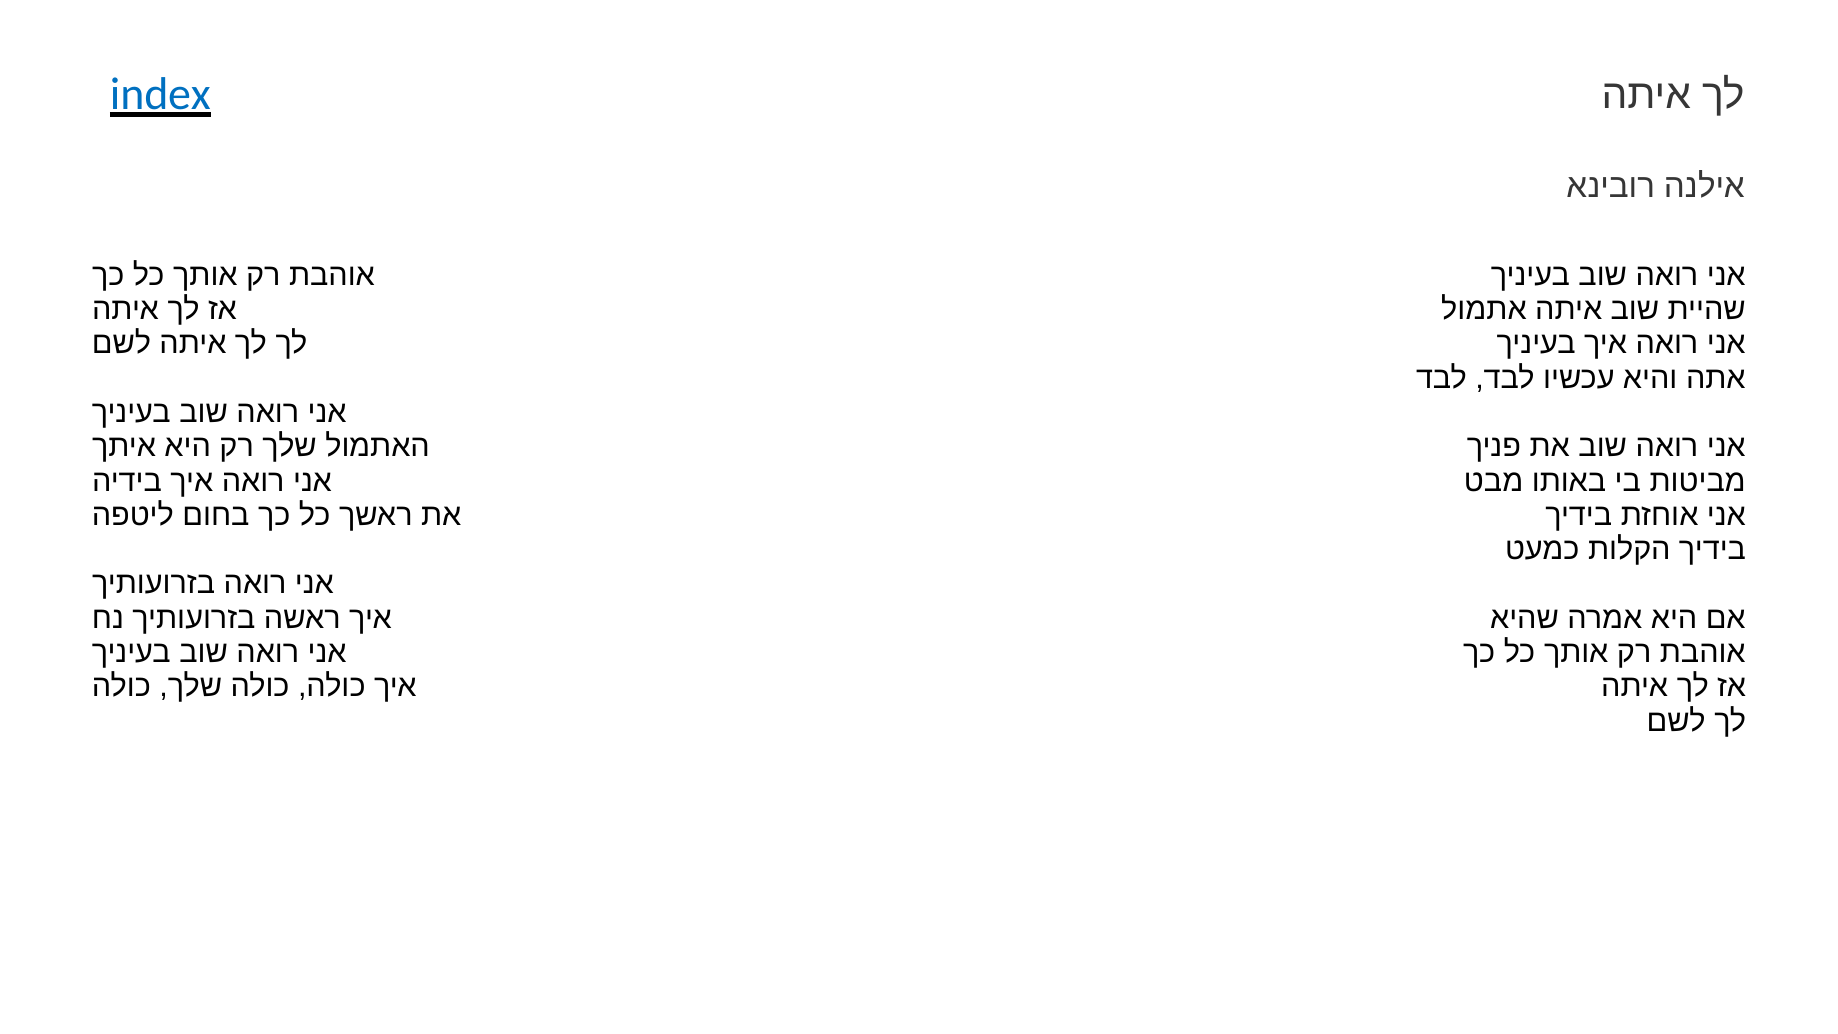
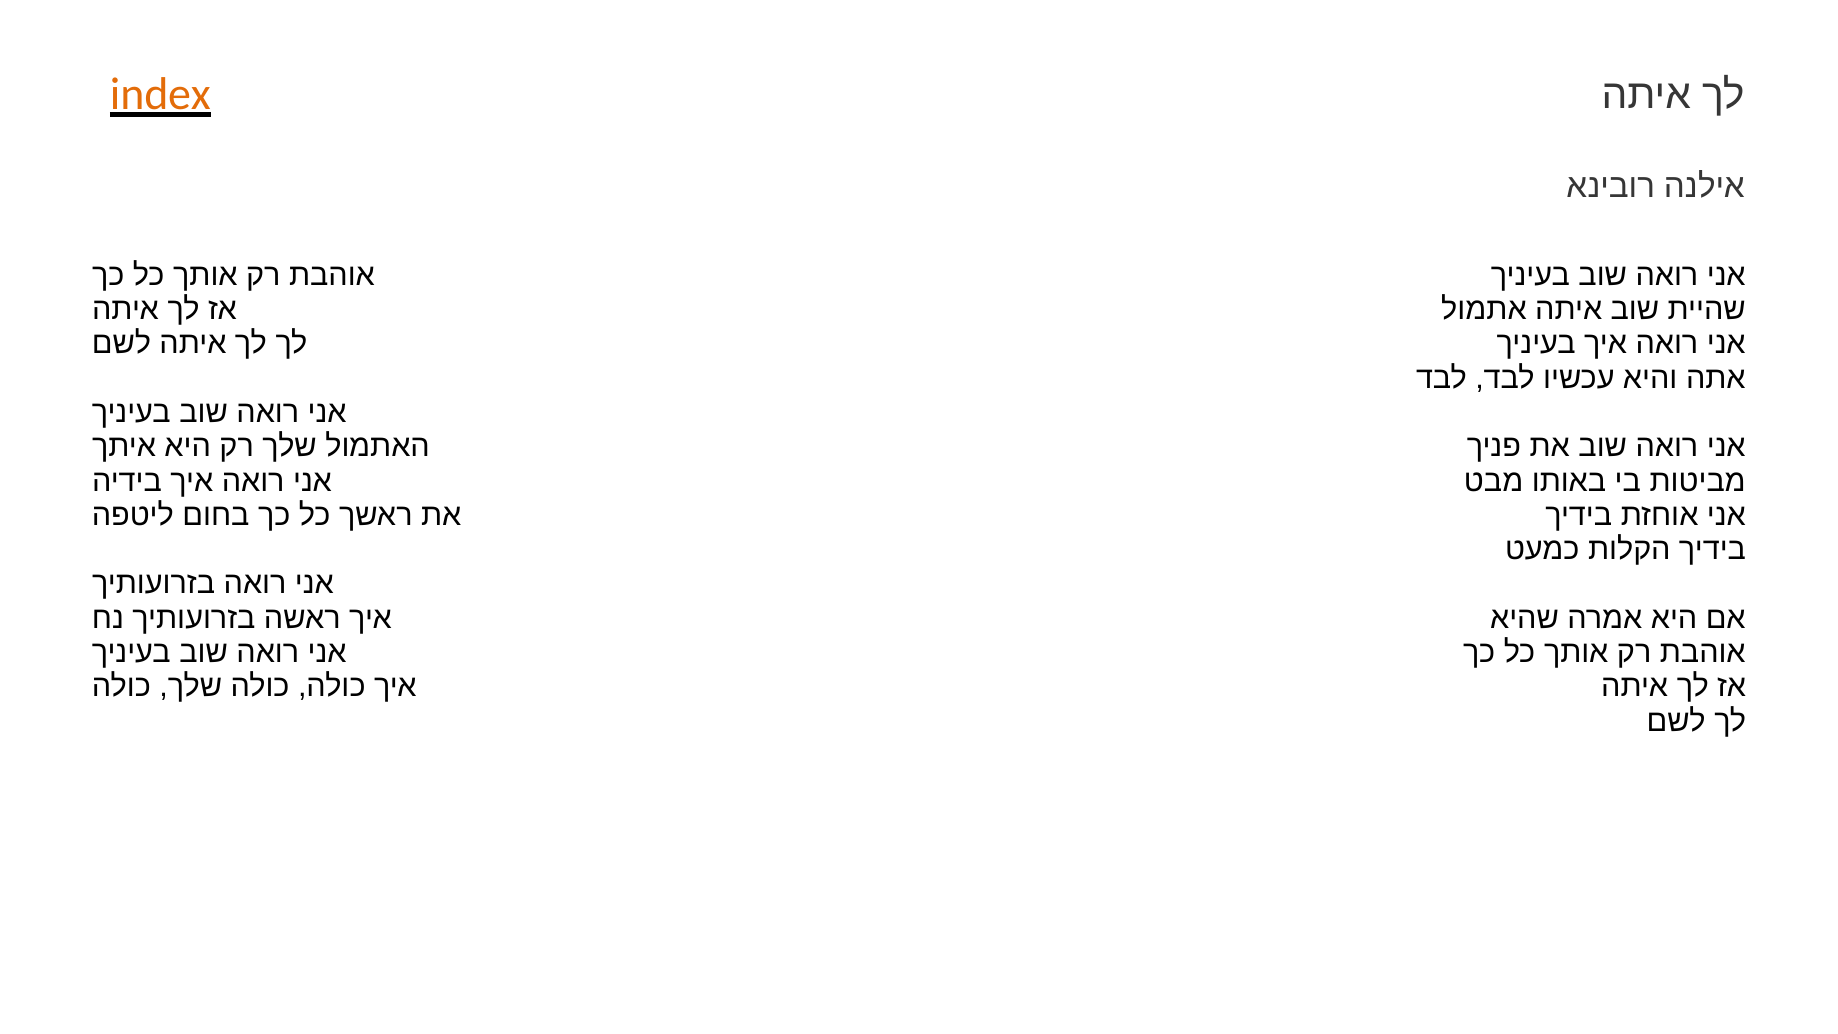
index colour: blue -> orange
